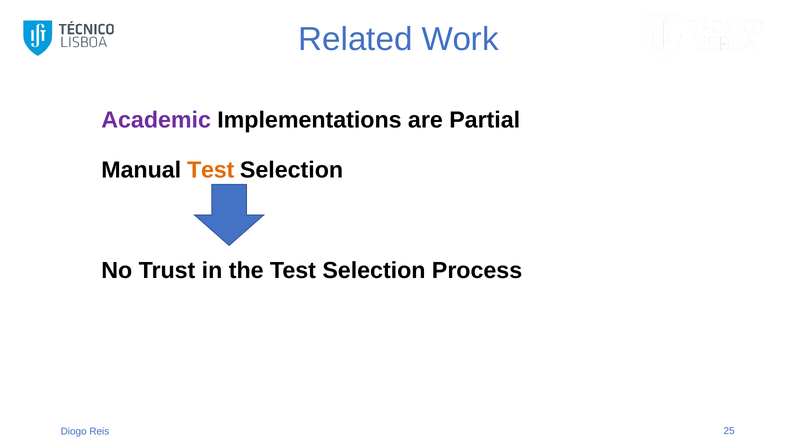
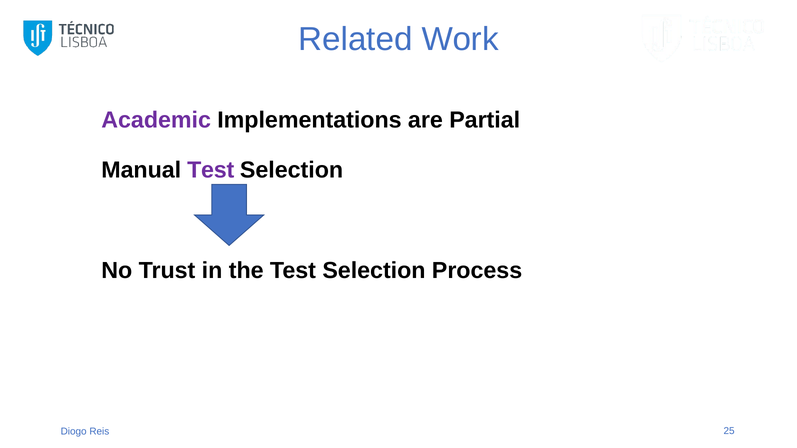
Test at (211, 170) colour: orange -> purple
